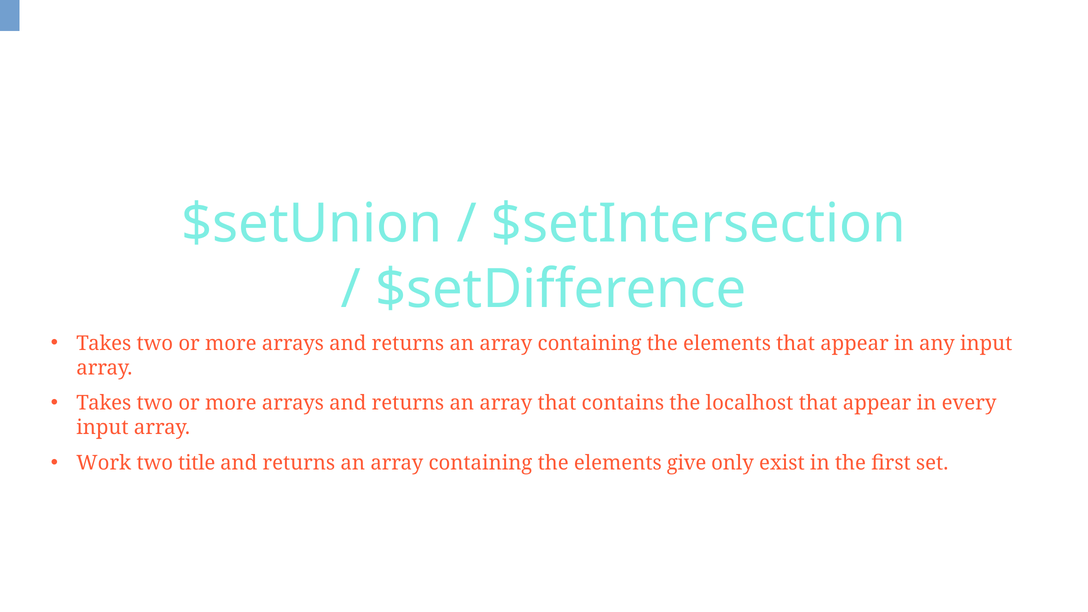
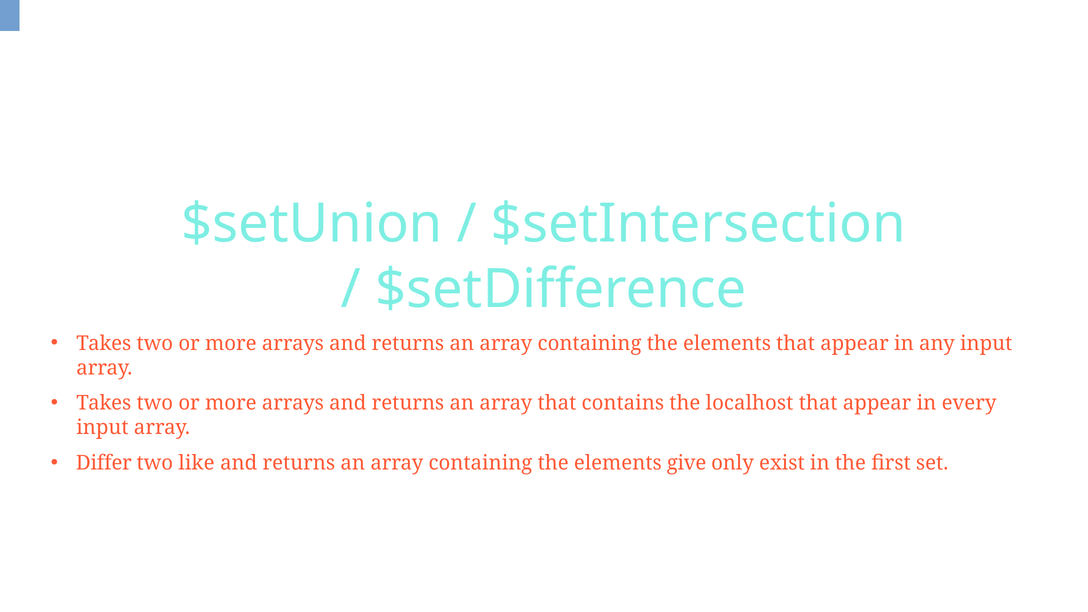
Work: Work -> Differ
title: title -> like
